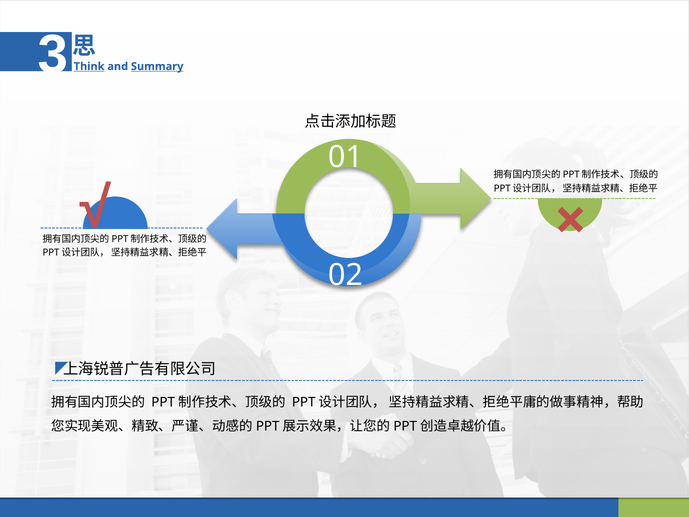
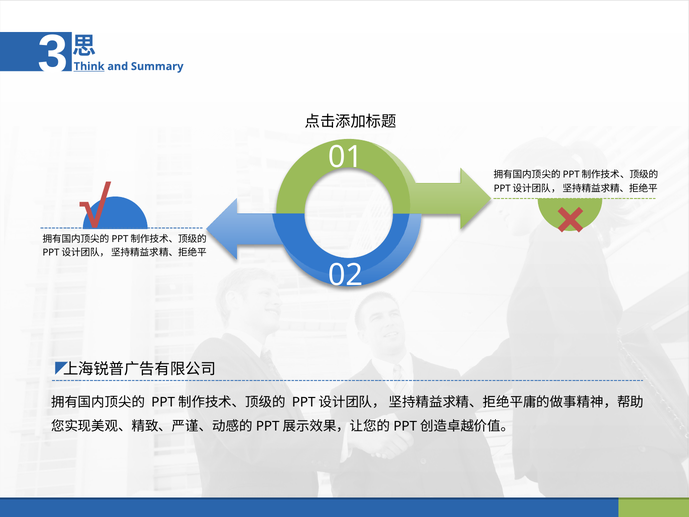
Summary underline: present -> none
